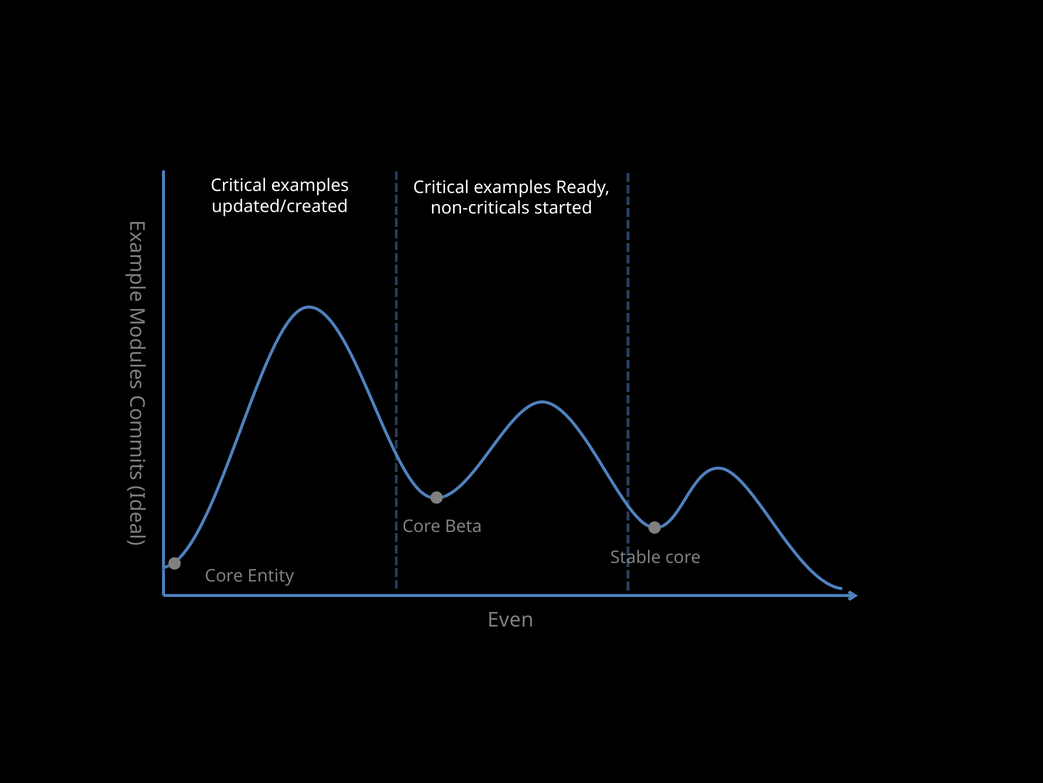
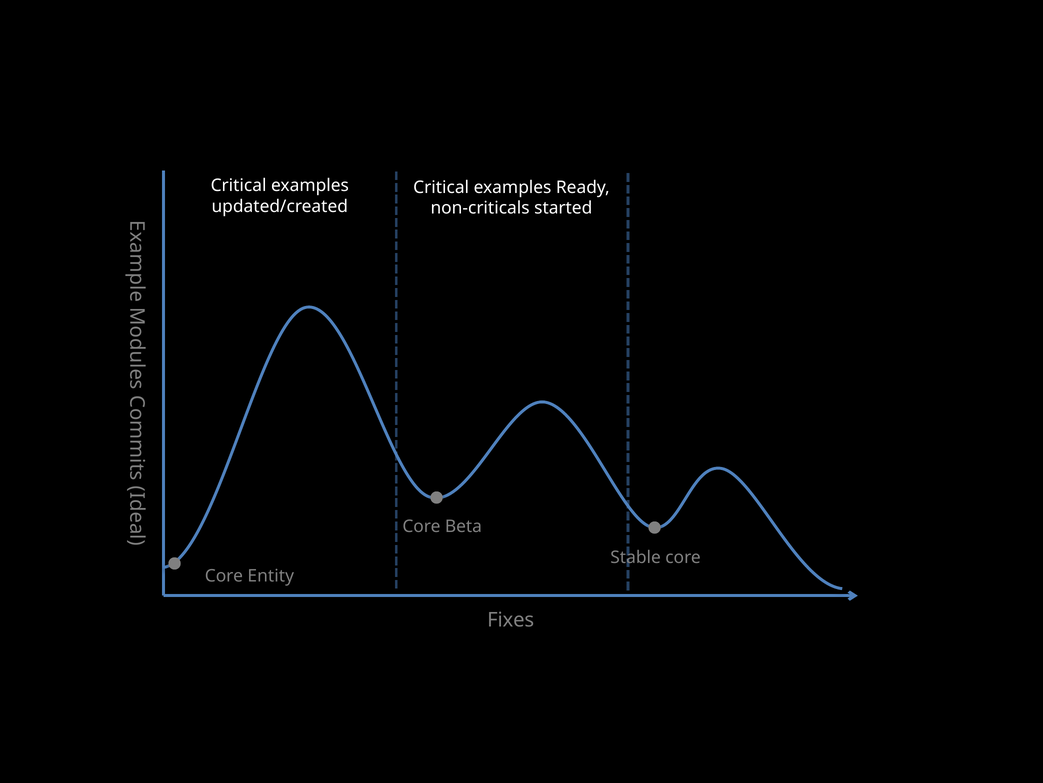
Even: Even -> Fixes
